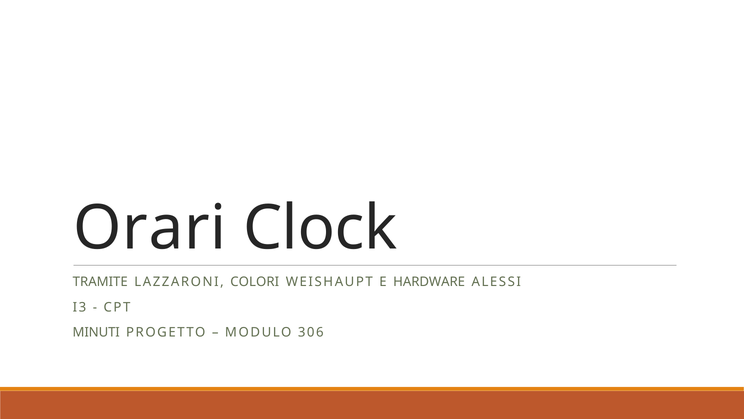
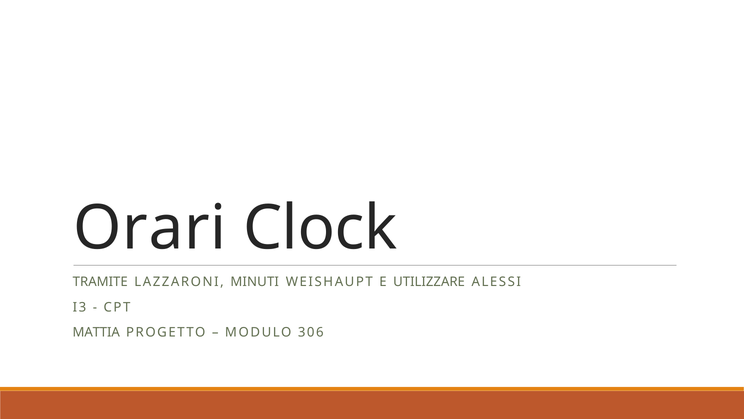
COLORI: COLORI -> MINUTI
HARDWARE: HARDWARE -> UTILIZZARE
MINUTI: MINUTI -> MATTIA
